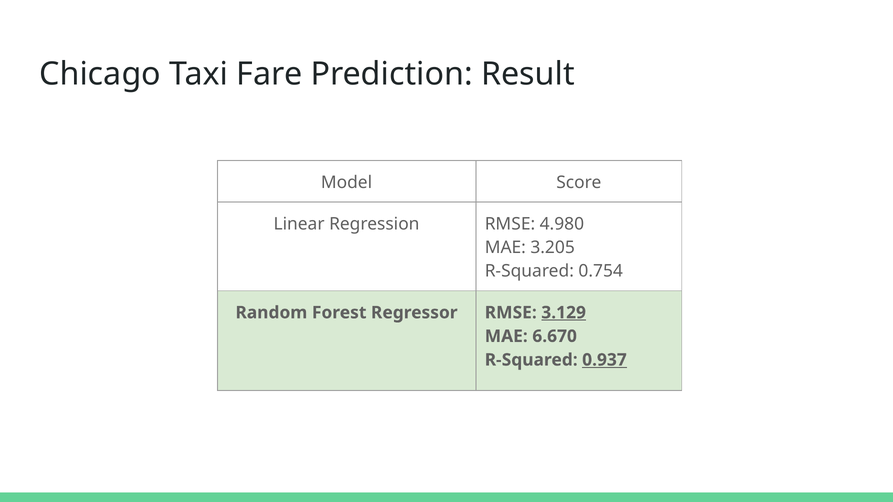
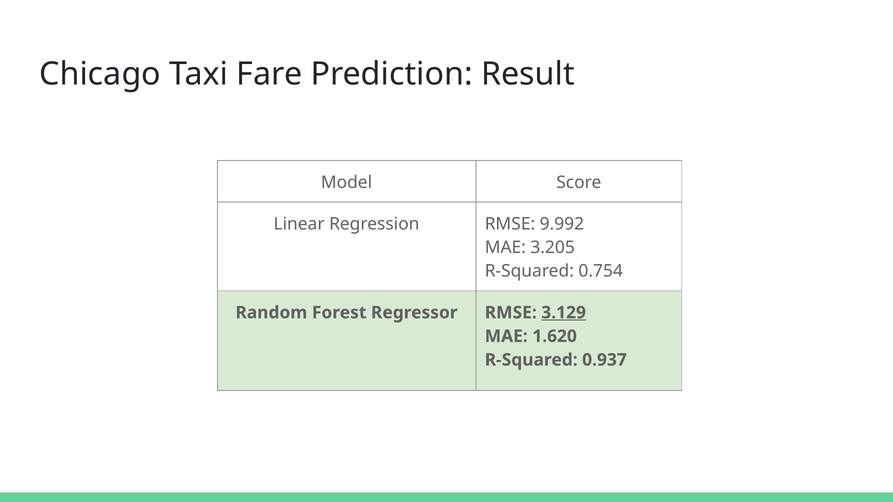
4.980: 4.980 -> 9.992
6.670: 6.670 -> 1.620
0.937 underline: present -> none
